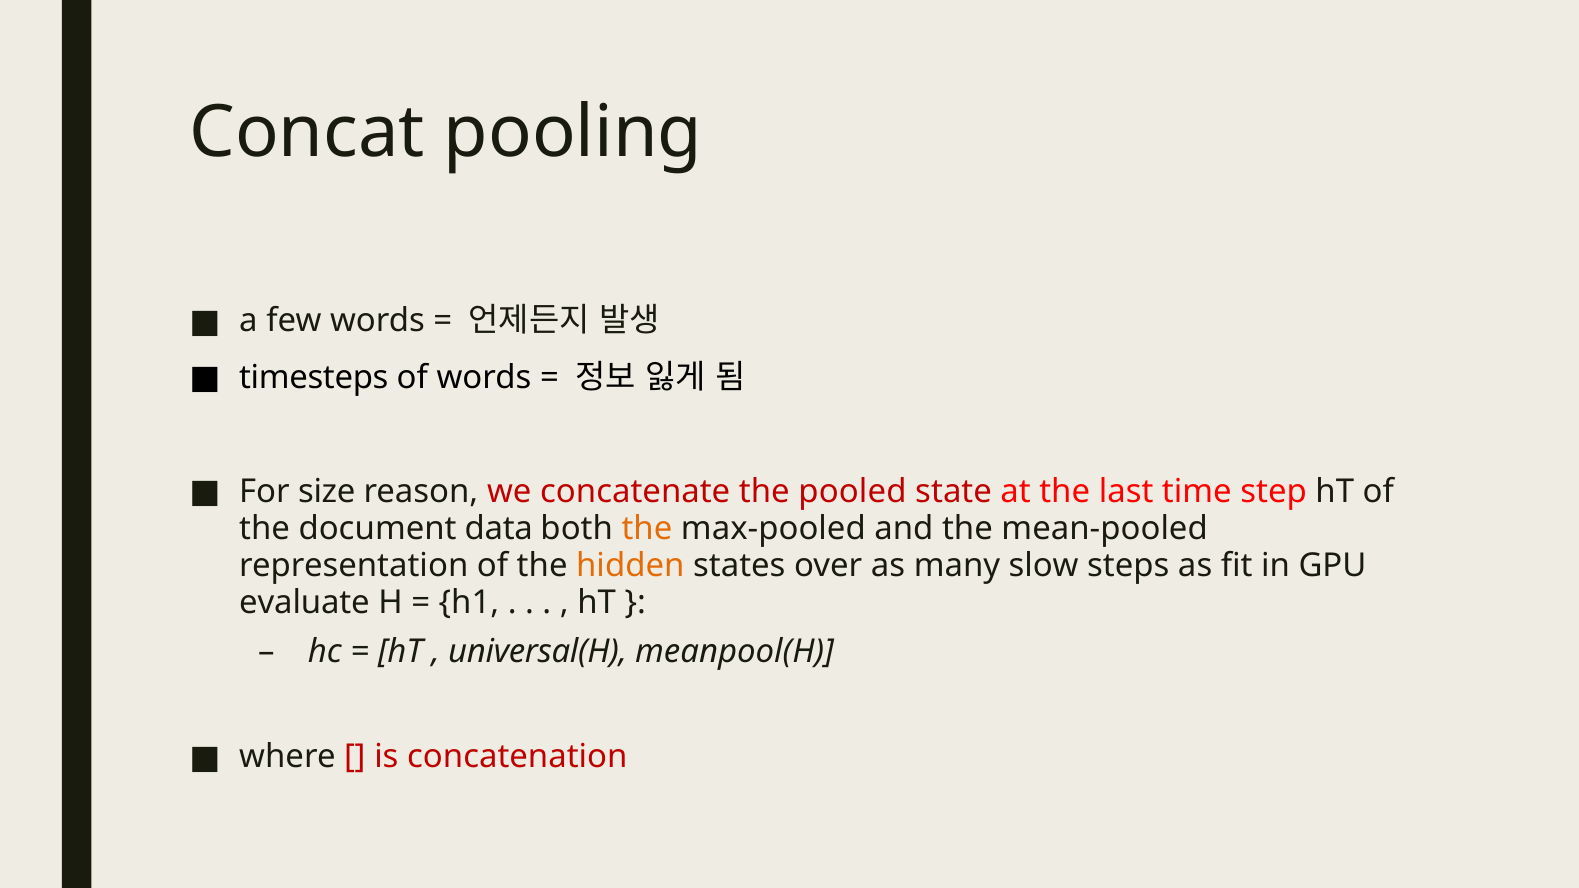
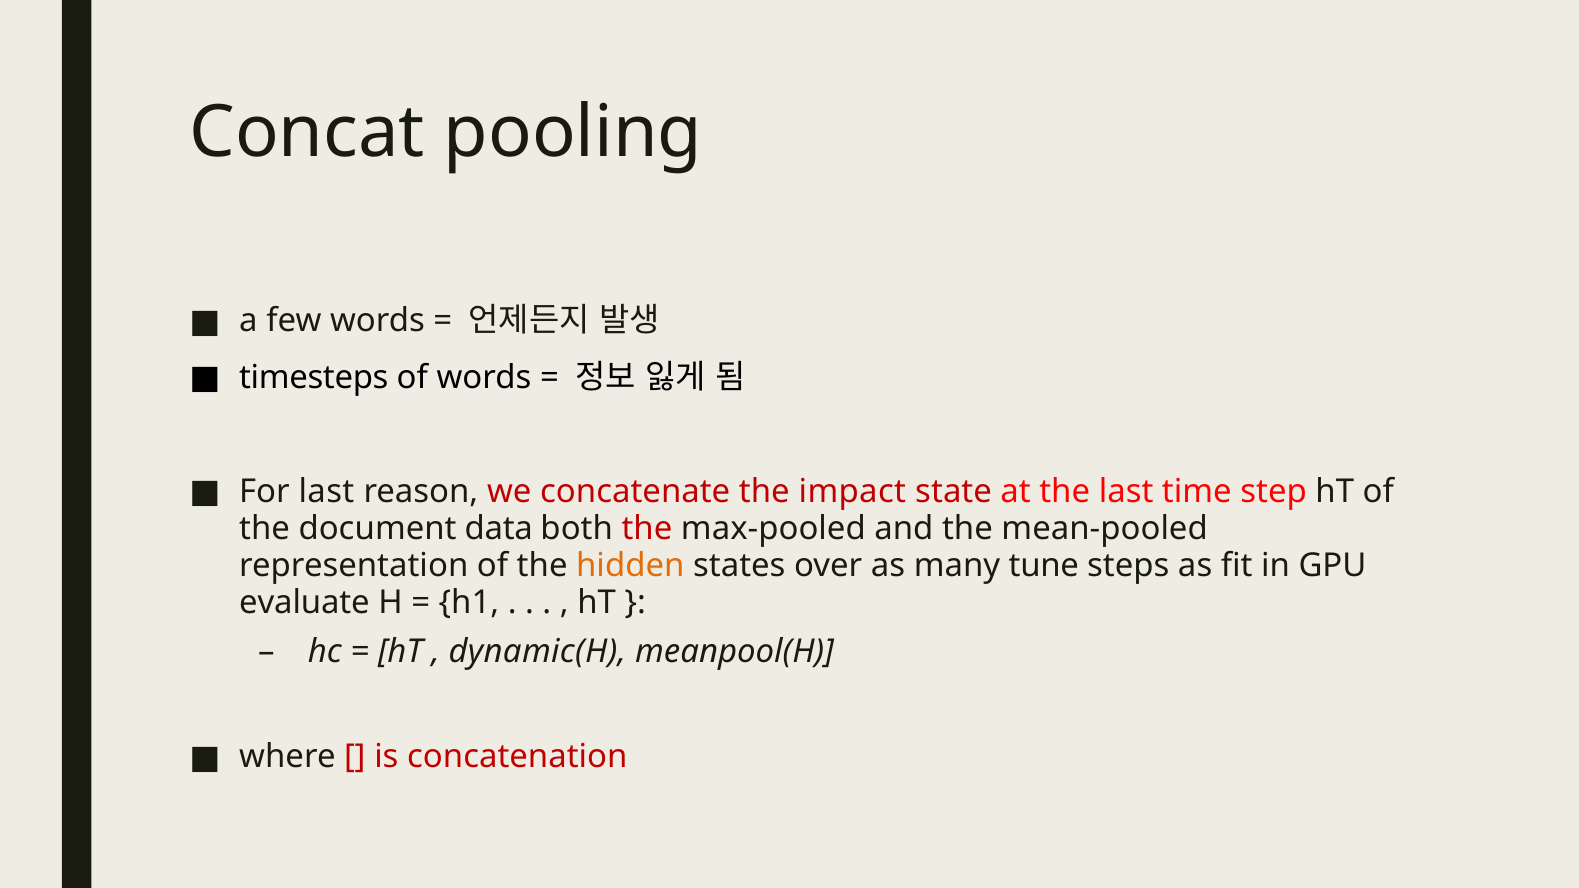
For size: size -> last
pooled: pooled -> impact
the at (647, 529) colour: orange -> red
slow: slow -> tune
universal(H: universal(H -> dynamic(H
